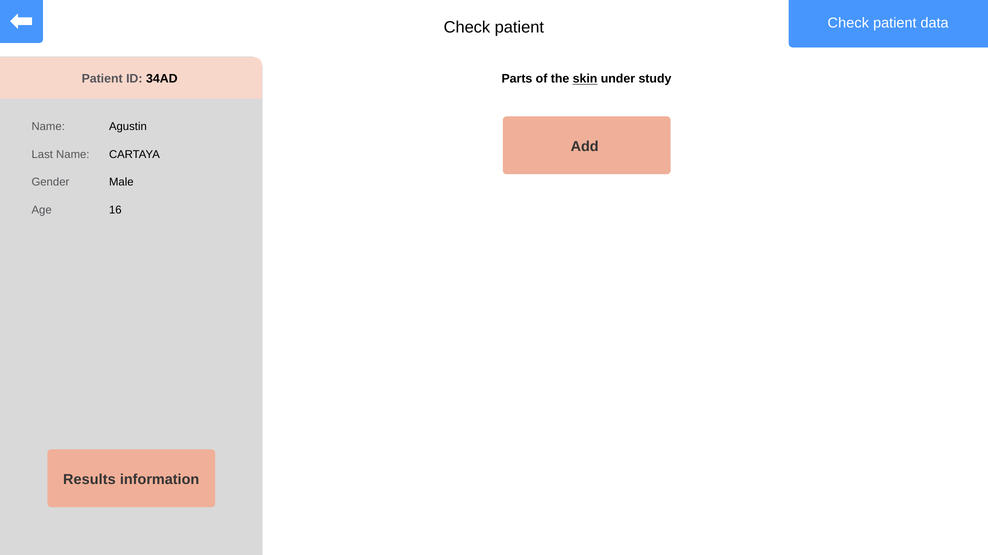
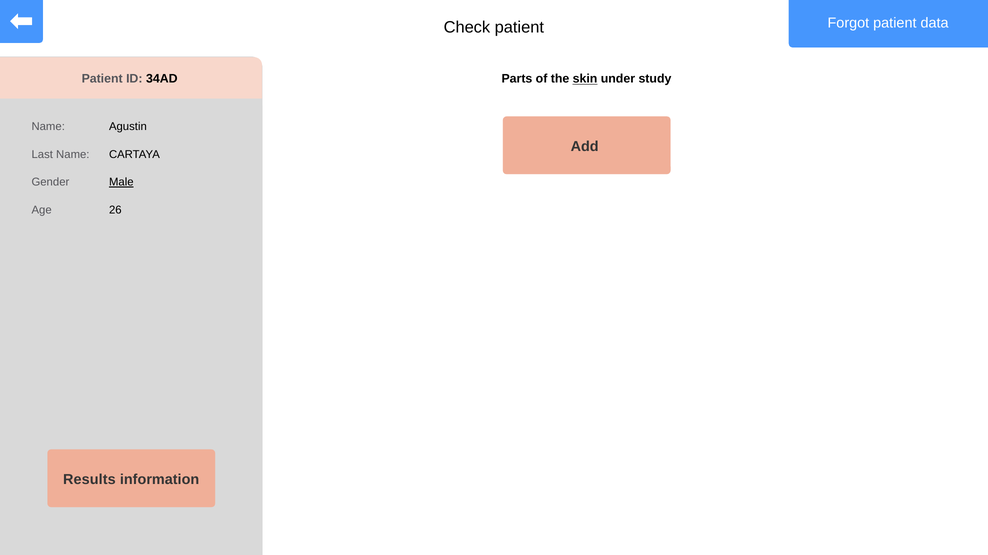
Check at (848, 23): Check -> Forgot
Male underline: none -> present
16: 16 -> 26
